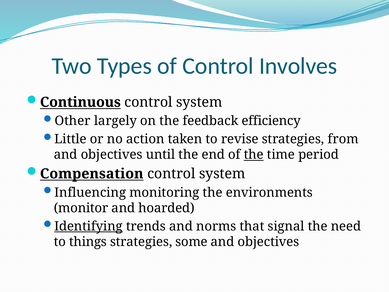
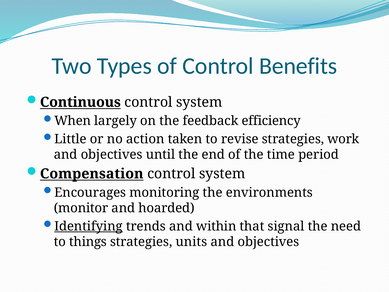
Involves: Involves -> Benefits
Other: Other -> When
from: from -> work
the at (254, 155) underline: present -> none
Influencing: Influencing -> Encourages
norms: norms -> within
some: some -> units
